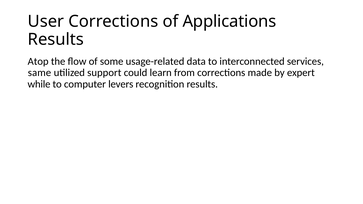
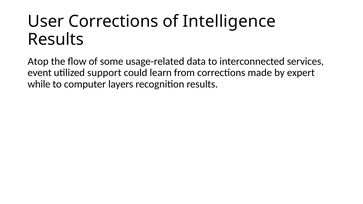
Applications: Applications -> Intelligence
same: same -> event
levers: levers -> layers
